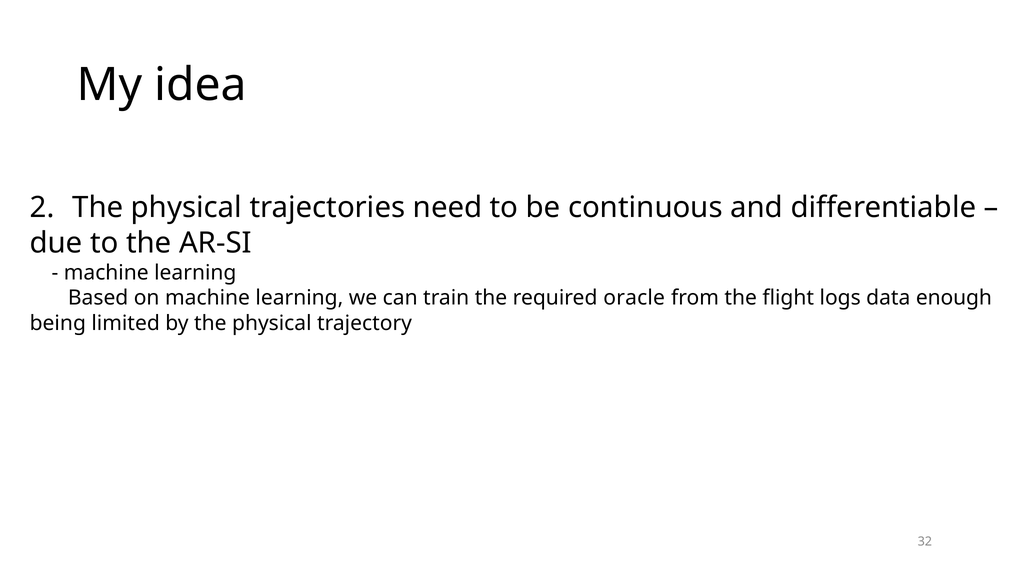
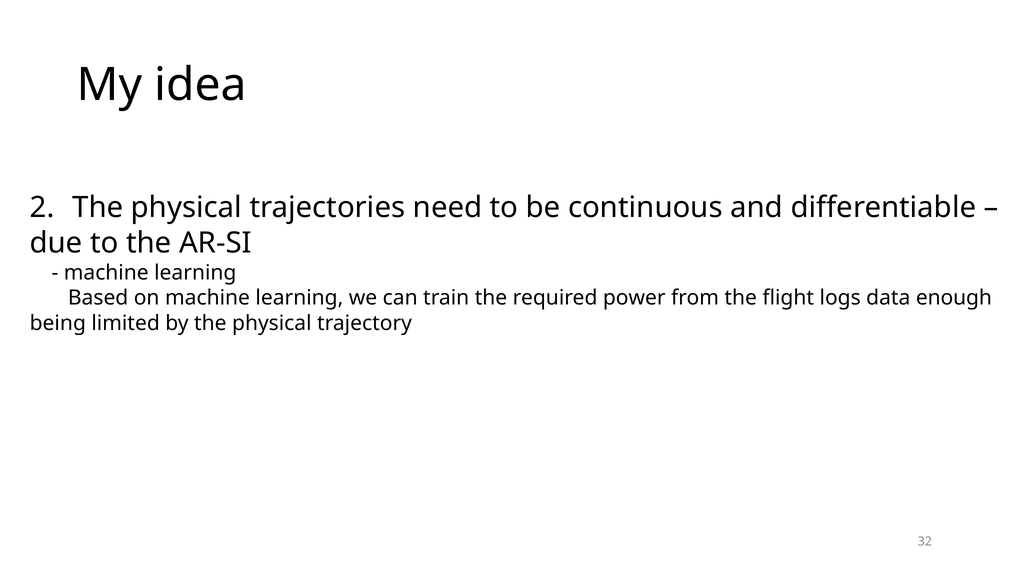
oracle: oracle -> power
